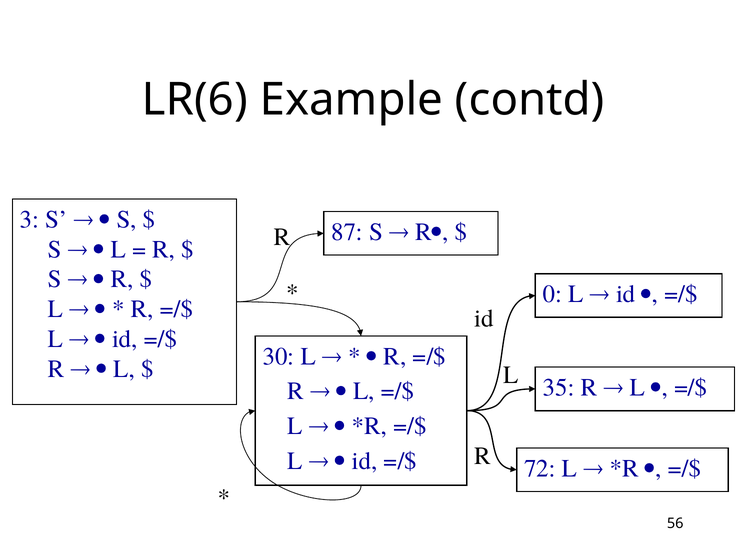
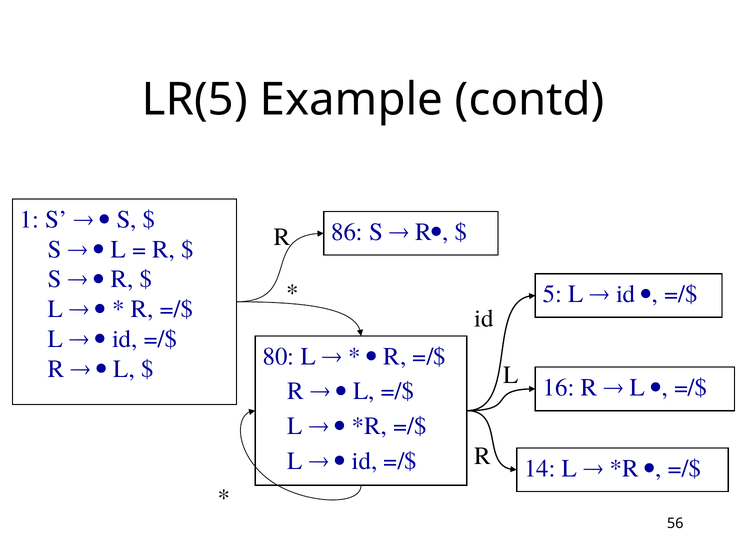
LR(6: LR(6 -> LR(5
3: 3 -> 1
87: 87 -> 86
0: 0 -> 5
30: 30 -> 80
35: 35 -> 16
72: 72 -> 14
